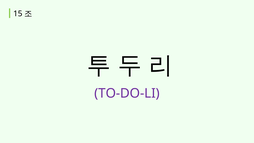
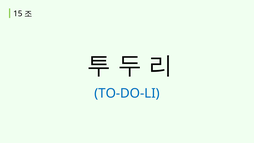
TO-DO-LI colour: purple -> blue
